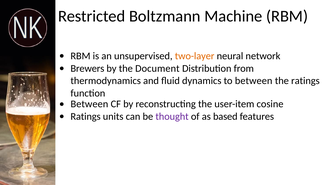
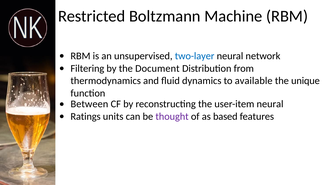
two-layer colour: orange -> blue
Brewers: Brewers -> Filtering
to between: between -> available
the ratings: ratings -> unique
user-item cosine: cosine -> neural
